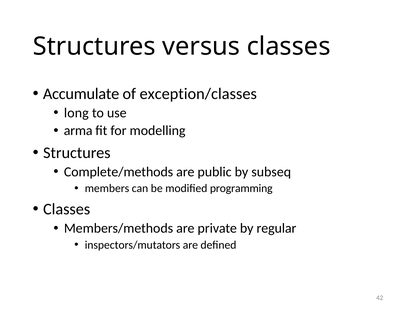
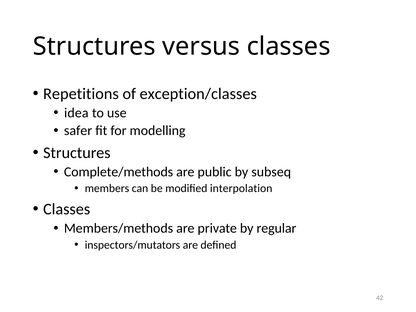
Accumulate: Accumulate -> Repetitions
long: long -> idea
arma: arma -> safer
programming: programming -> interpolation
